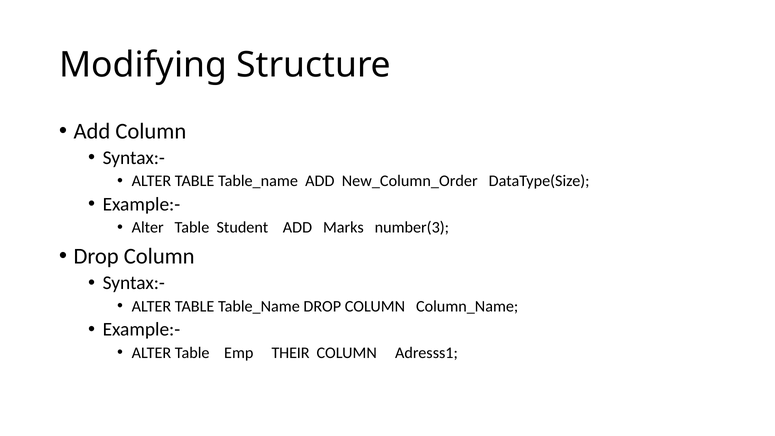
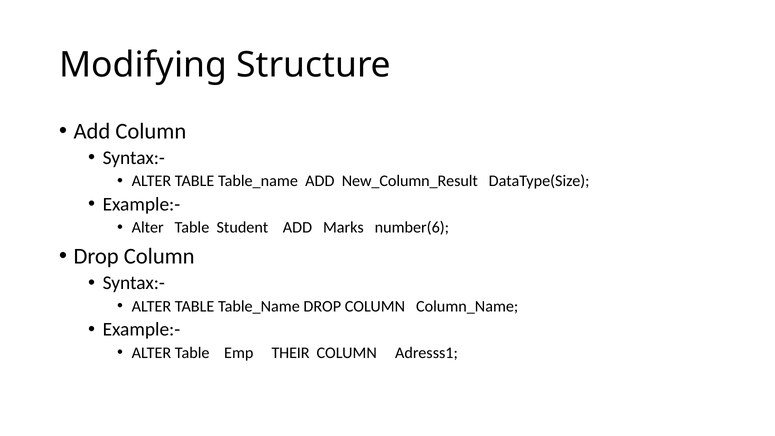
New_Column_Order: New_Column_Order -> New_Column_Result
number(3: number(3 -> number(6
